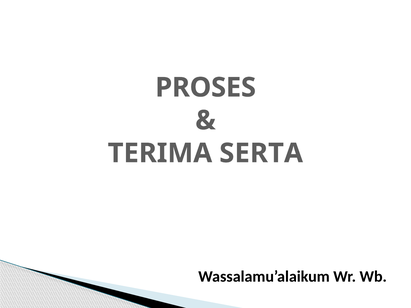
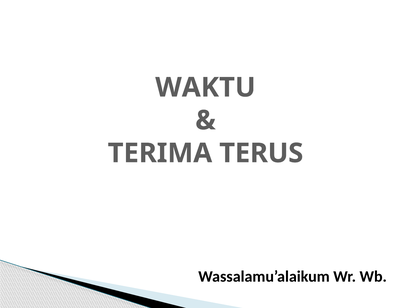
PROSES: PROSES -> WAKTU
SERTA: SERTA -> TERUS
